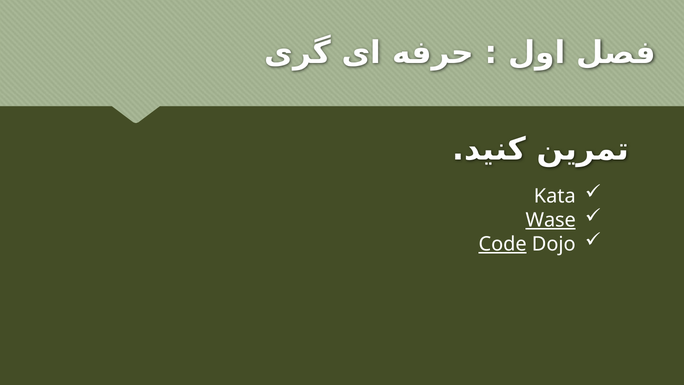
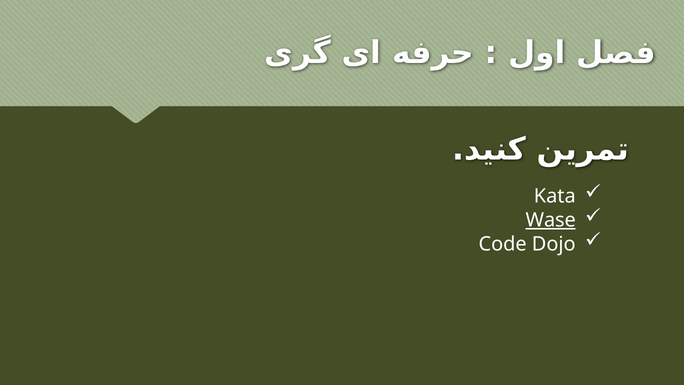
Code underline: present -> none
